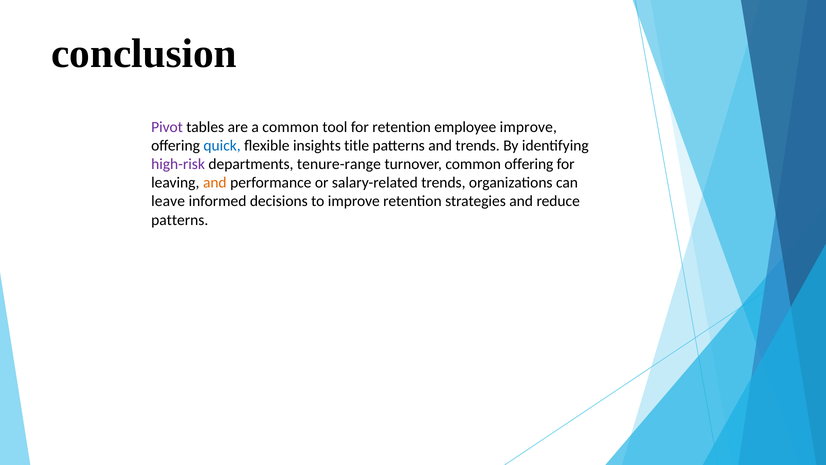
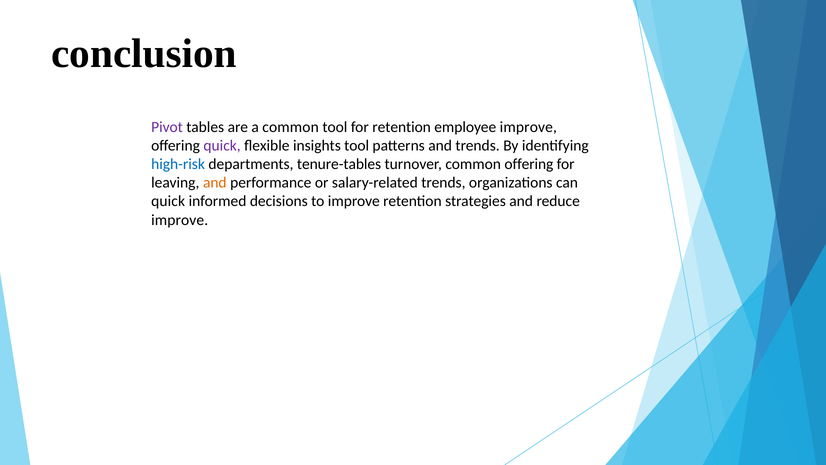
quick at (222, 145) colour: blue -> purple
insights title: title -> tool
high-risk colour: purple -> blue
tenure-range: tenure-range -> tenure-tables
leave at (168, 201): leave -> quick
patterns at (180, 220): patterns -> improve
